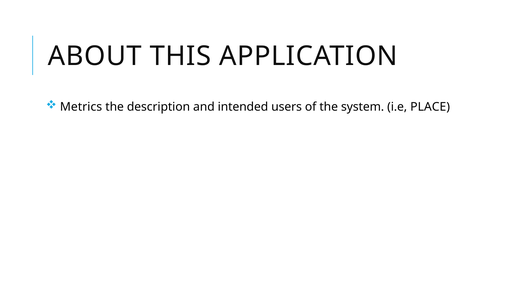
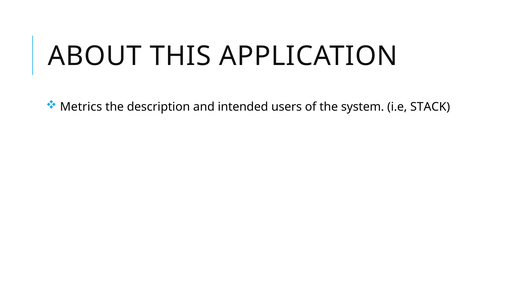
PLACE: PLACE -> STACK
